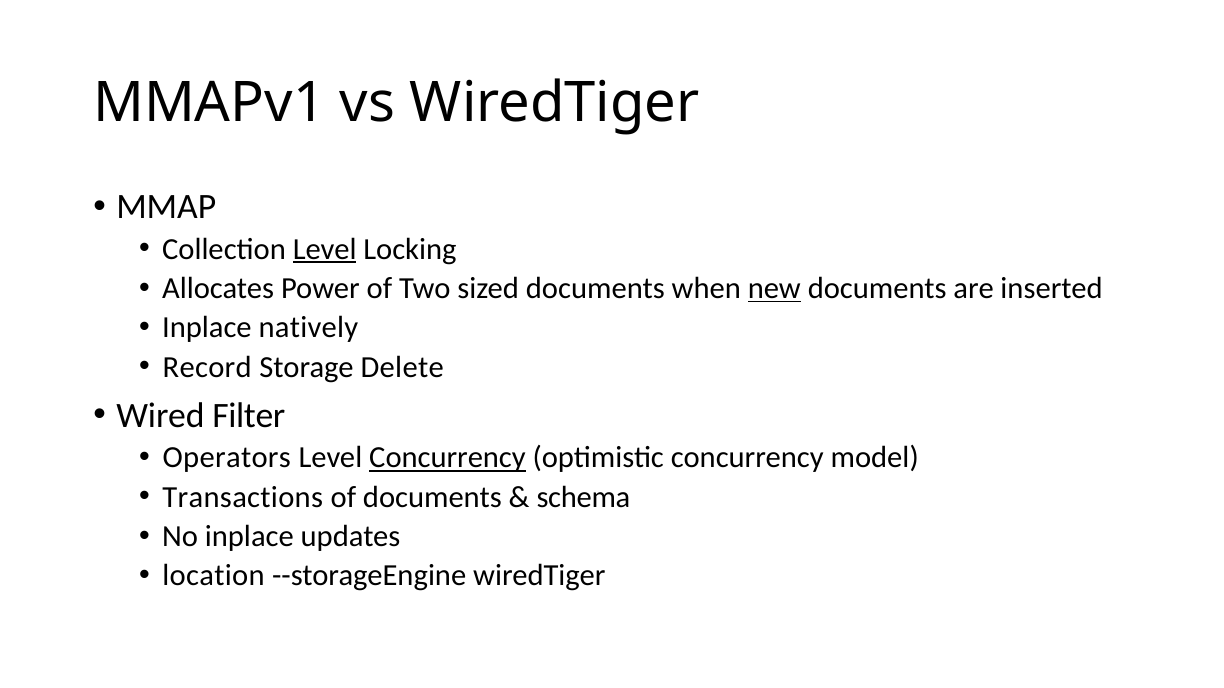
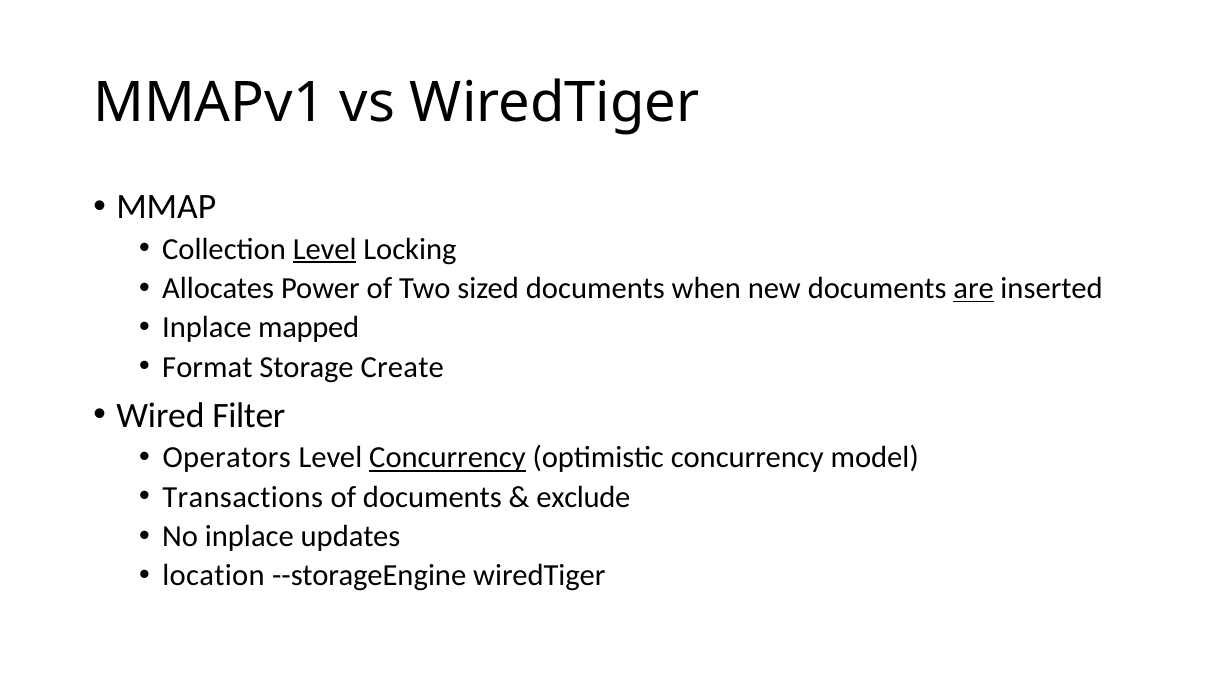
new underline: present -> none
are underline: none -> present
natively: natively -> mapped
Record: Record -> Format
Delete: Delete -> Create
schema: schema -> exclude
